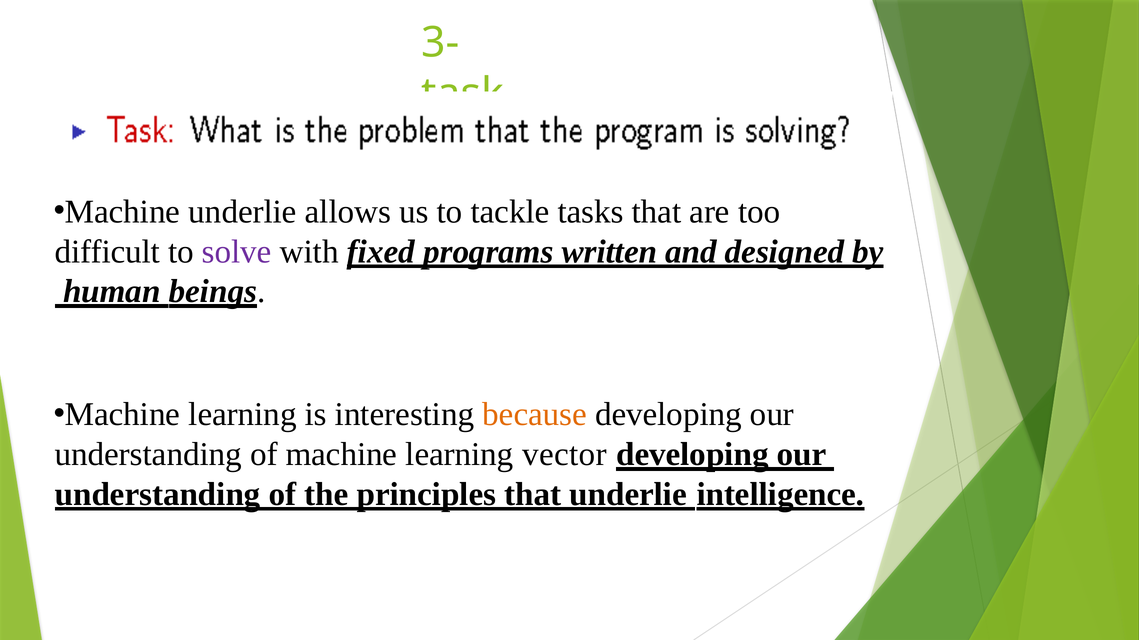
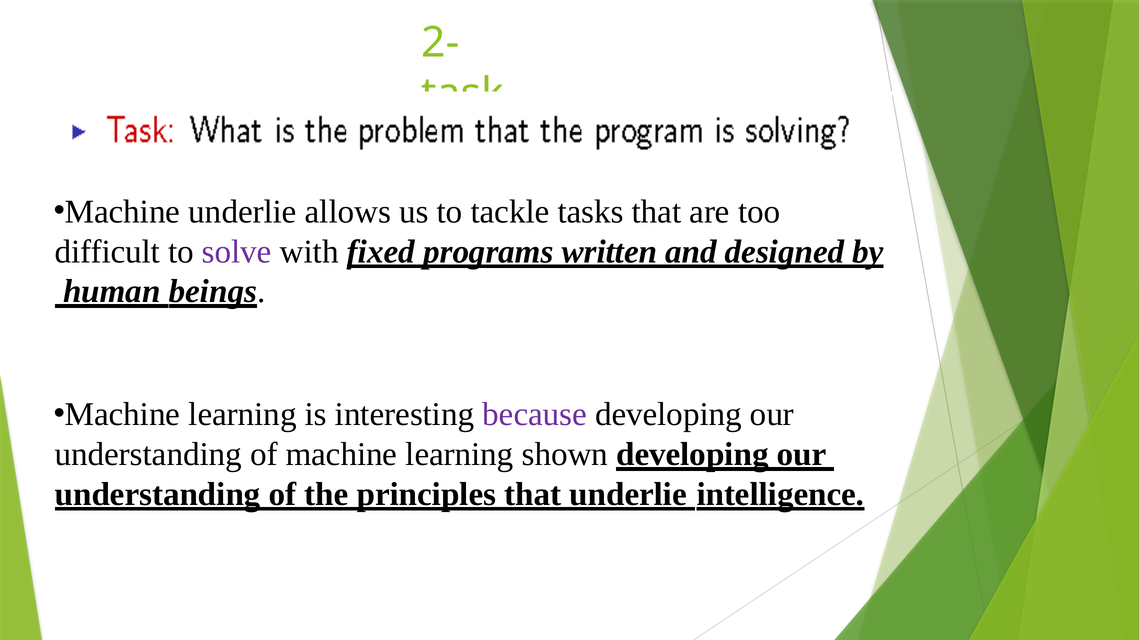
3-: 3- -> 2-
because colour: orange -> purple
vector: vector -> shown
